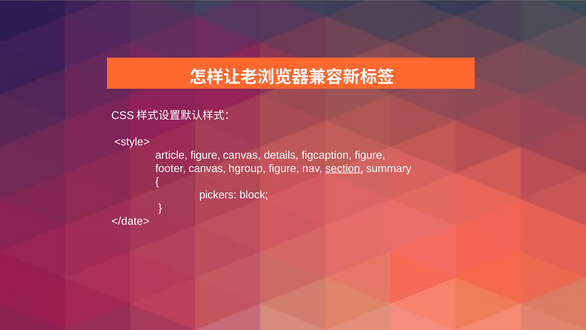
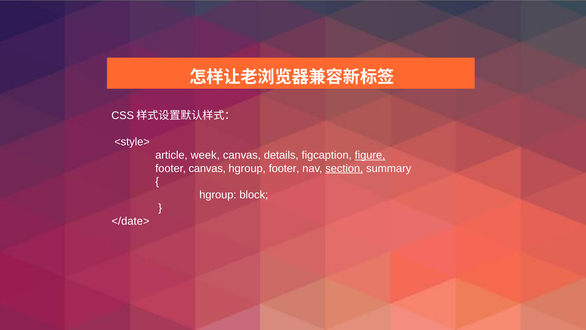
article figure: figure -> week
figure at (370, 155) underline: none -> present
hgroup figure: figure -> footer
pickers at (218, 195): pickers -> hgroup
